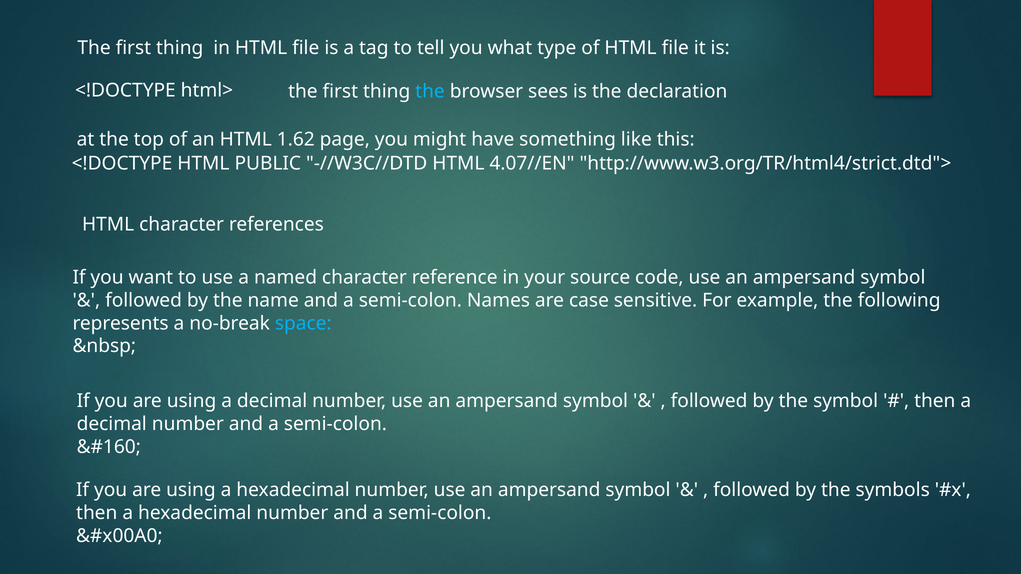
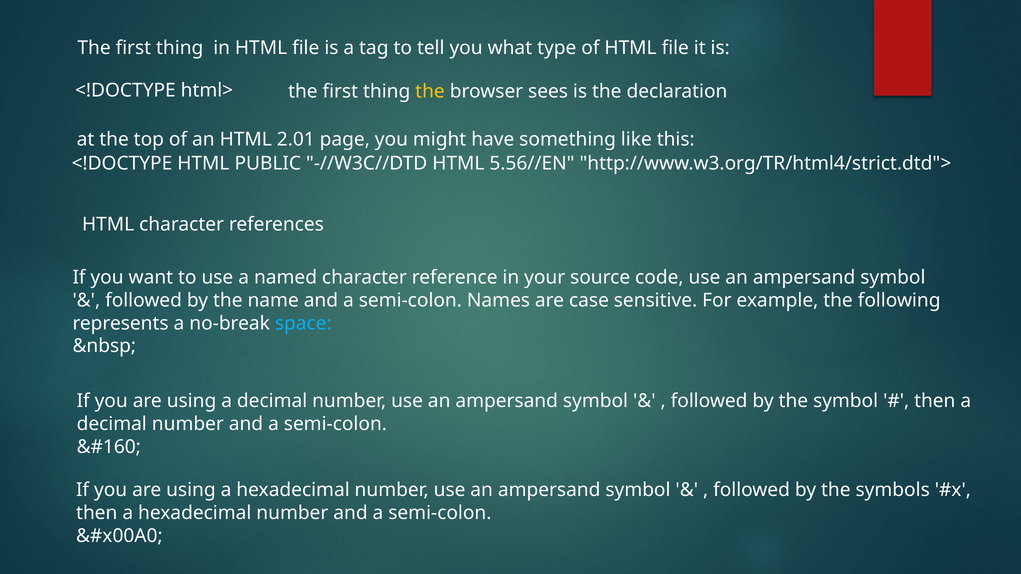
the at (430, 91) colour: light blue -> yellow
1.62: 1.62 -> 2.01
4.07//EN: 4.07//EN -> 5.56//EN
